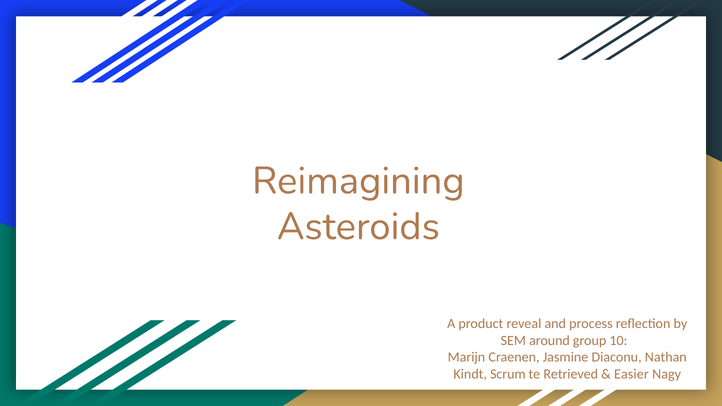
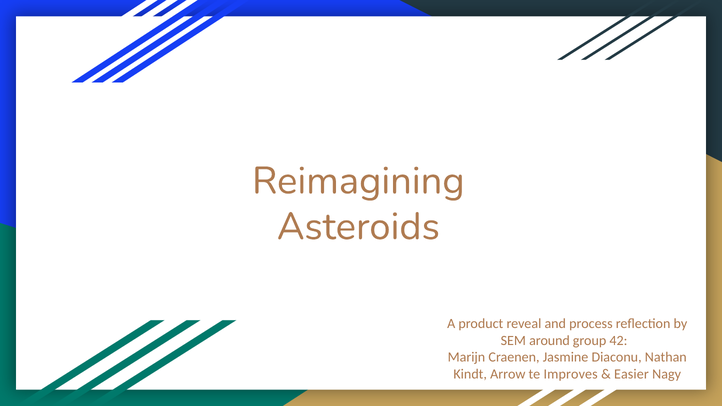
10: 10 -> 42
Scrum: Scrum -> Arrow
Retrieved: Retrieved -> Improves
